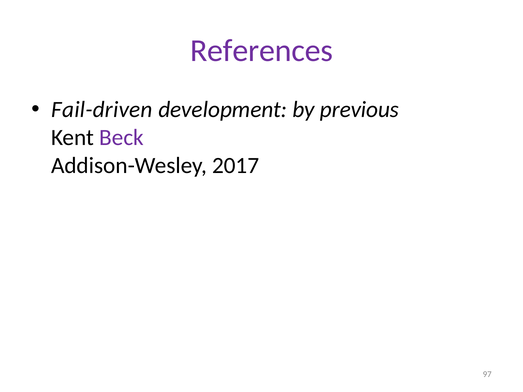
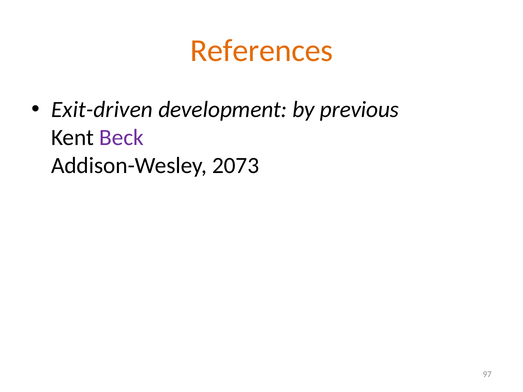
References colour: purple -> orange
Fail-driven: Fail-driven -> Exit-driven
2017: 2017 -> 2073
